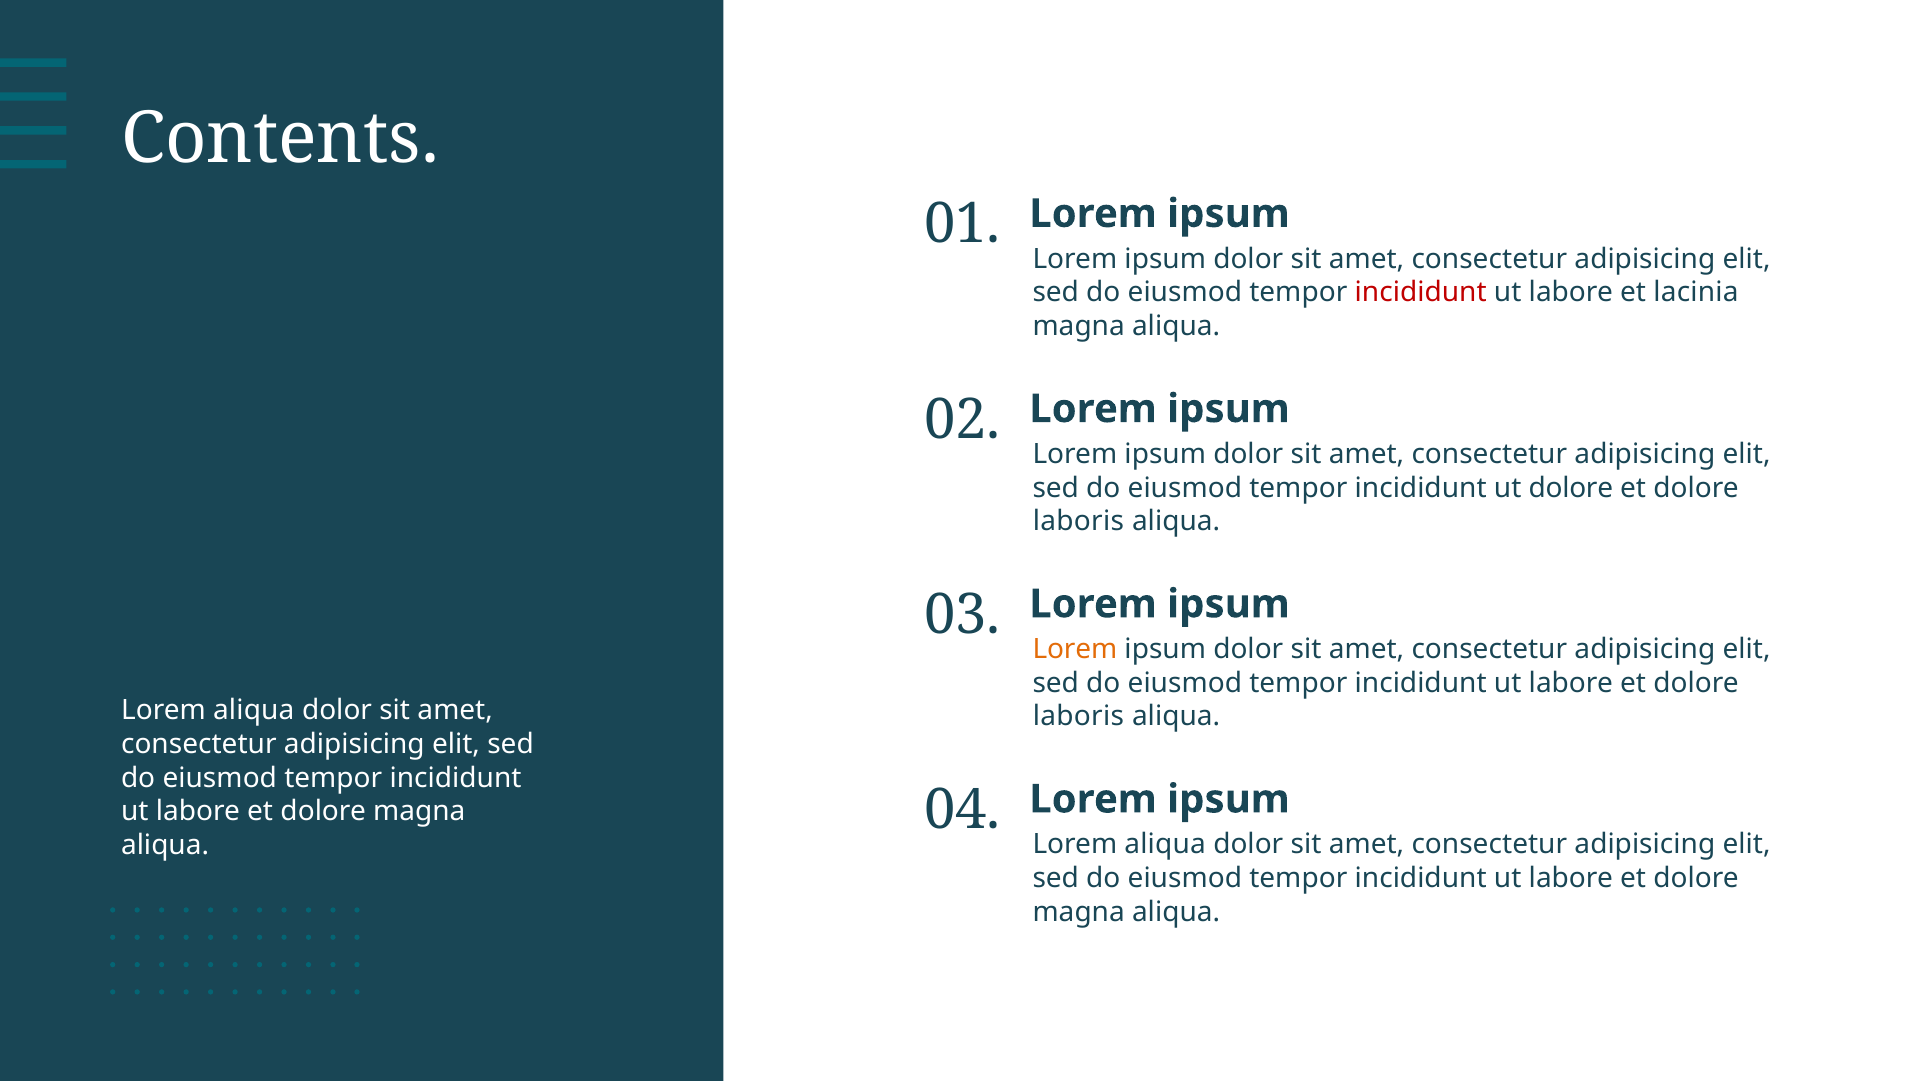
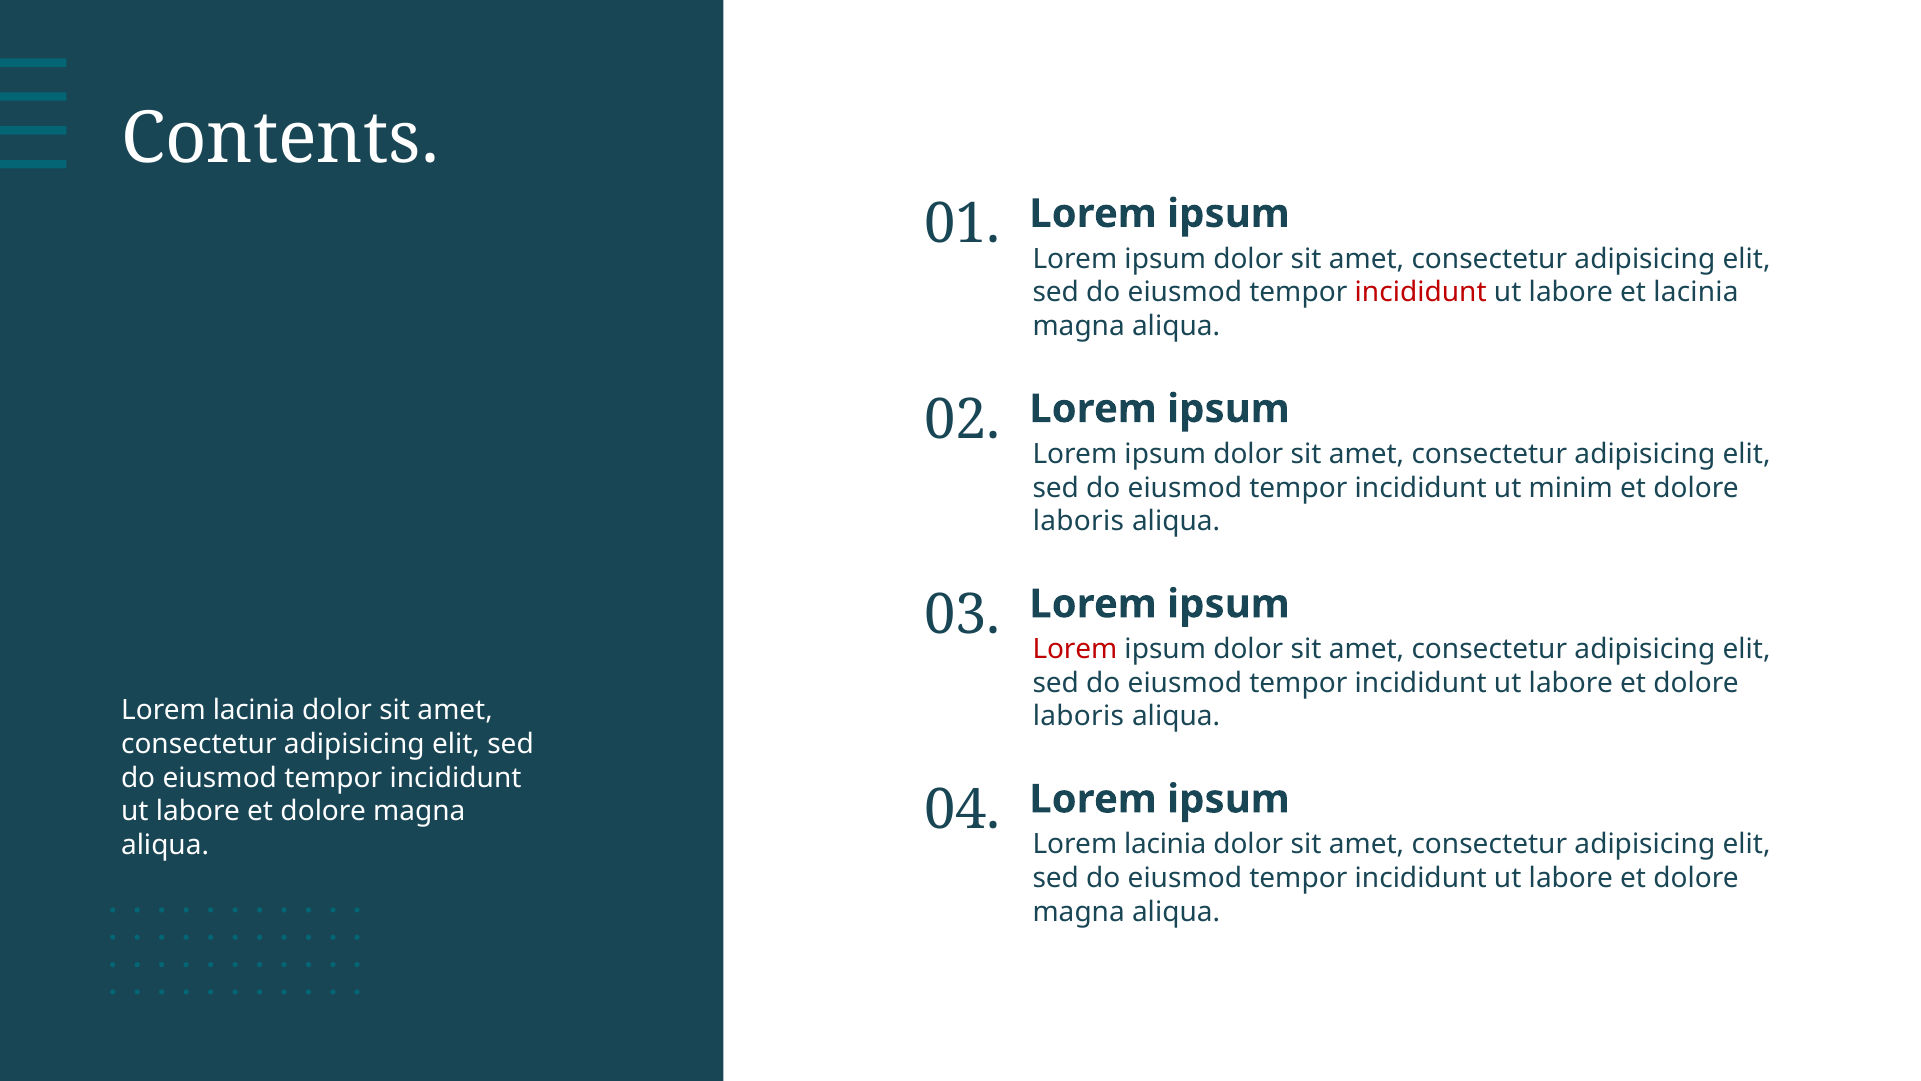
ut dolore: dolore -> minim
Lorem at (1075, 649) colour: orange -> red
aliqua at (254, 710): aliqua -> lacinia
aliqua at (1165, 844): aliqua -> lacinia
